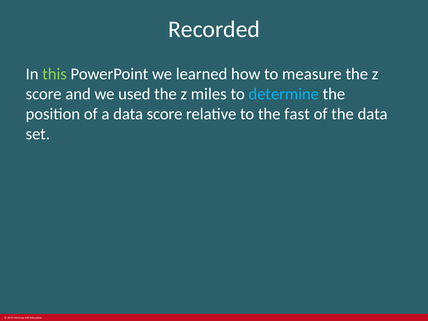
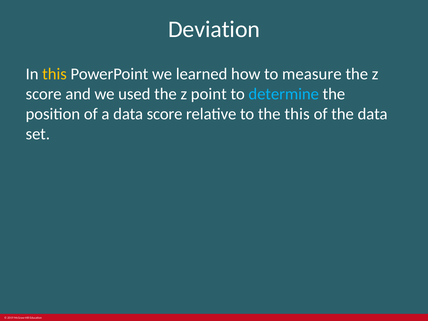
Recorded: Recorded -> Deviation
this at (55, 74) colour: light green -> yellow
miles: miles -> point
the fast: fast -> this
